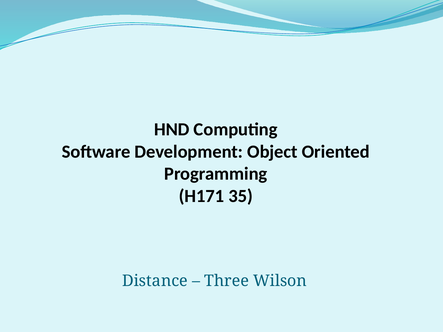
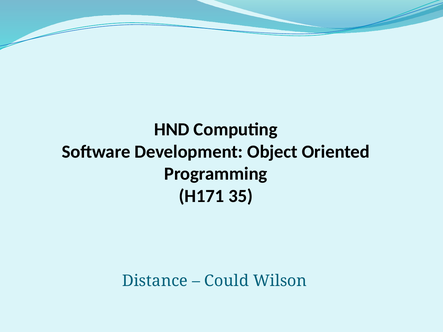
Three: Three -> Could
